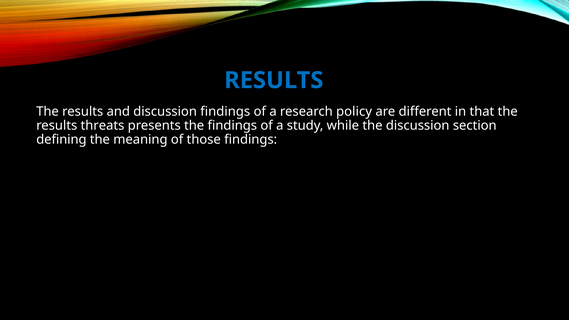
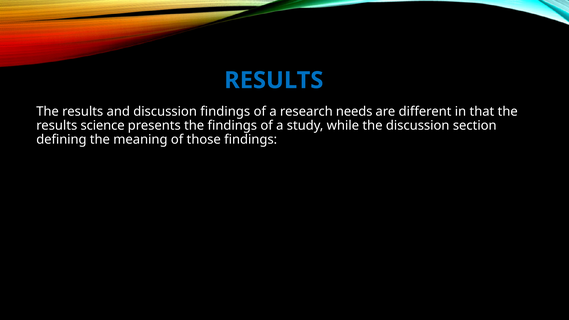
policy: policy -> needs
threats: threats -> science
